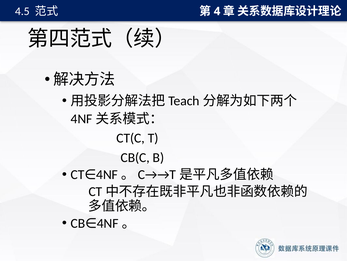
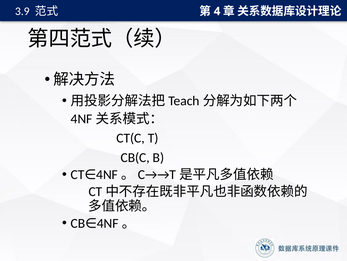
4.5: 4.5 -> 3.9
